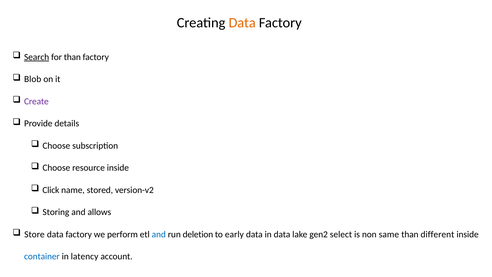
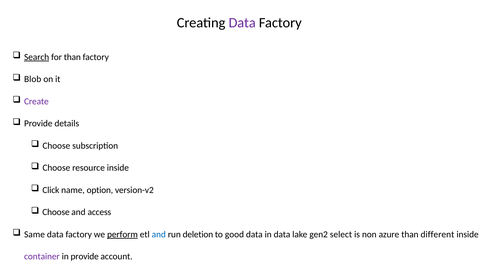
Data at (242, 23) colour: orange -> purple
stored: stored -> option
Storing at (56, 212): Storing -> Choose
allows: allows -> access
Store: Store -> Same
perform underline: none -> present
early: early -> good
same: same -> azure
container colour: blue -> purple
in latency: latency -> provide
